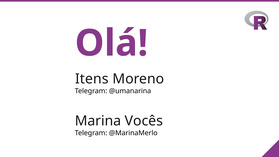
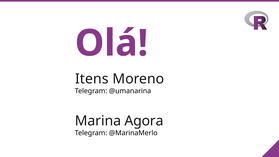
Vocês: Vocês -> Agora
